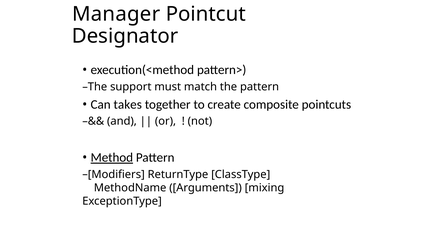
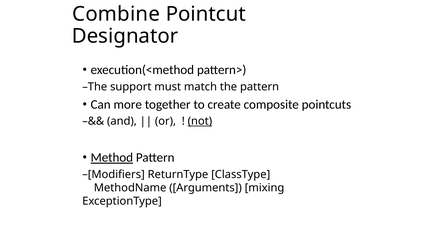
Manager: Manager -> Combine
takes: takes -> more
not underline: none -> present
